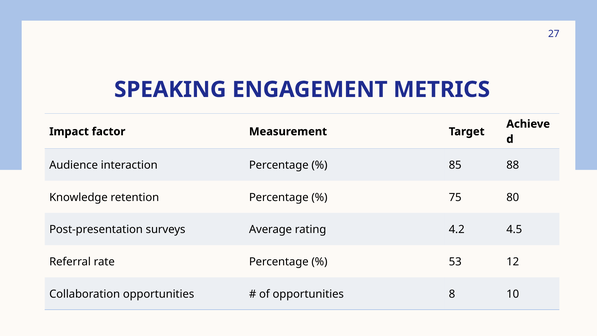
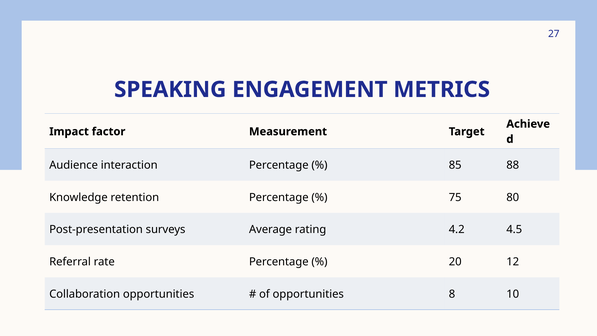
53: 53 -> 20
